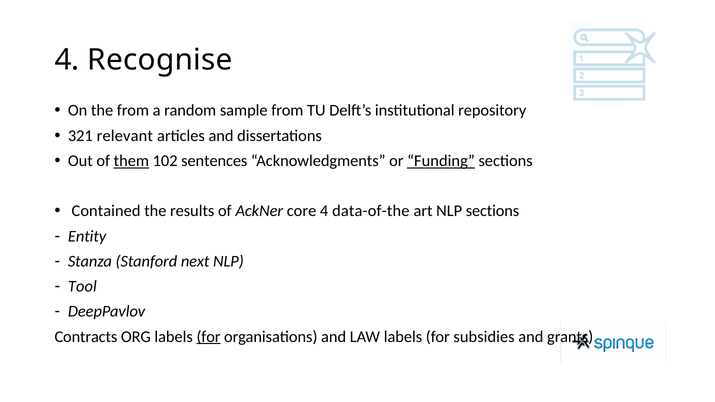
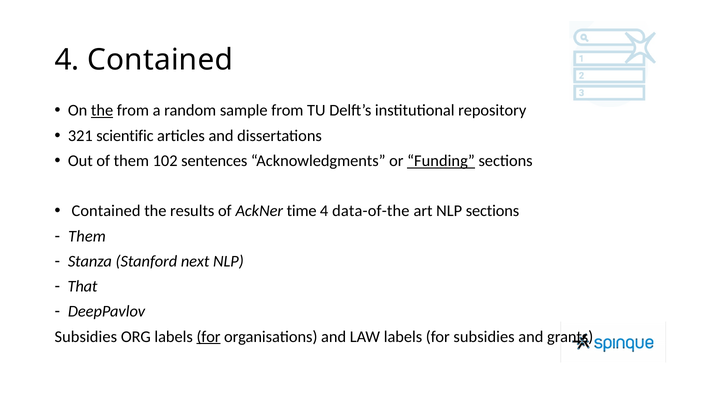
4 Recognise: Recognise -> Contained
the at (102, 111) underline: none -> present
relevant: relevant -> scientific
them at (131, 161) underline: present -> none
core: core -> time
Entity at (87, 236): Entity -> Them
Tool: Tool -> That
Contracts at (86, 337): Contracts -> Subsidies
